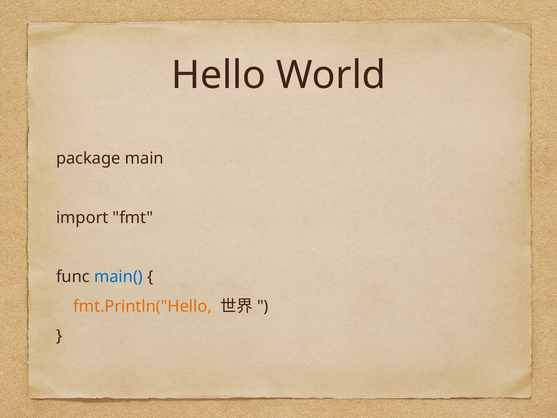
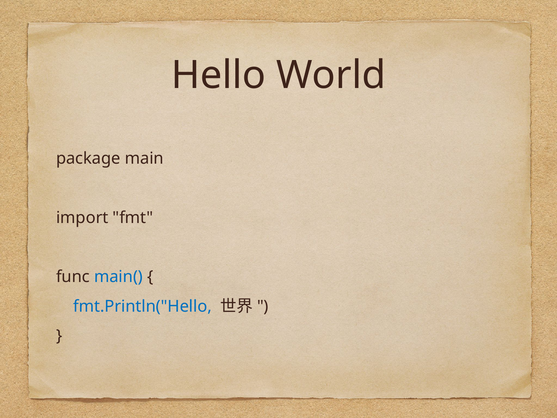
fmt.Println("Hello colour: orange -> blue
